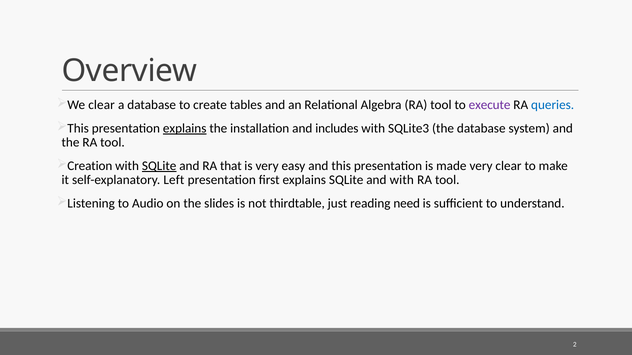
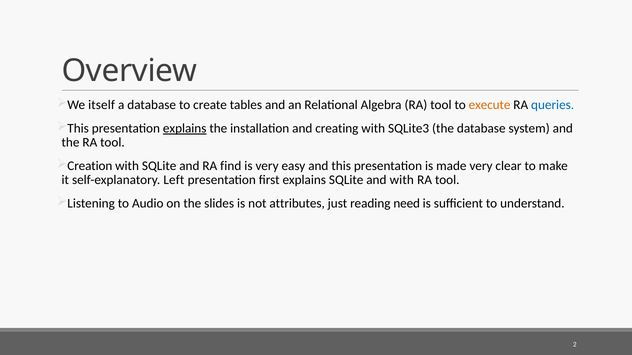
We clear: clear -> itself
execute colour: purple -> orange
includes: includes -> creating
SQLite at (159, 166) underline: present -> none
that: that -> find
thirdtable: thirdtable -> attributes
